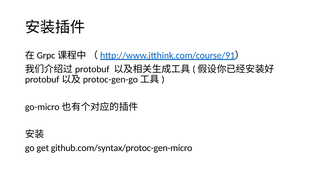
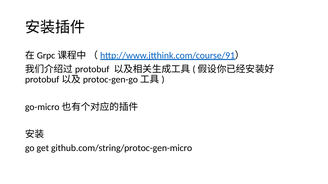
github.com/syntax/protoc-gen-micro: github.com/syntax/protoc-gen-micro -> github.com/string/protoc-gen-micro
